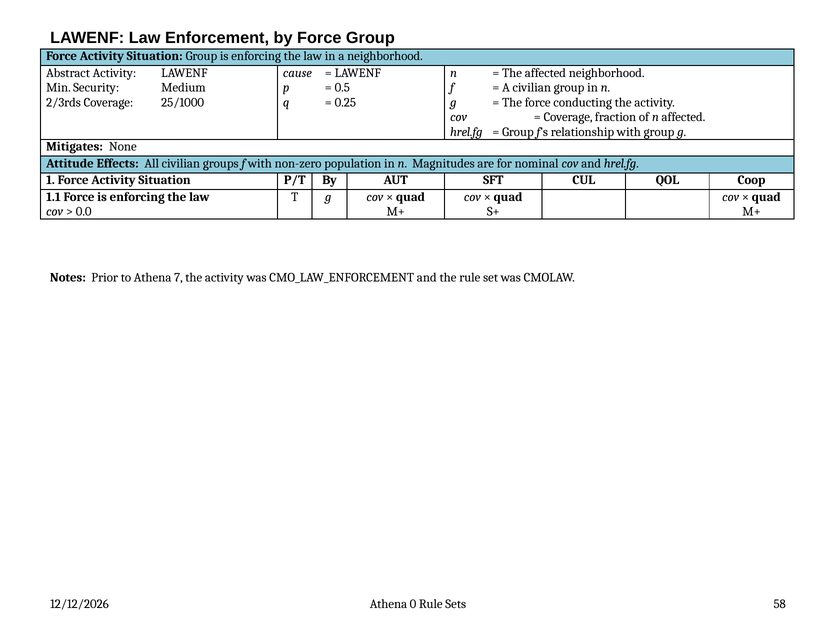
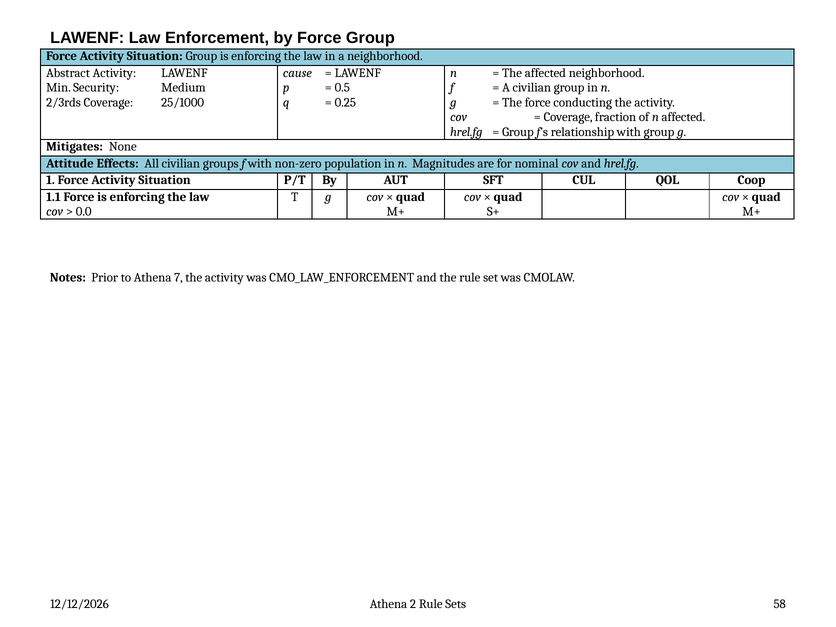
0: 0 -> 2
